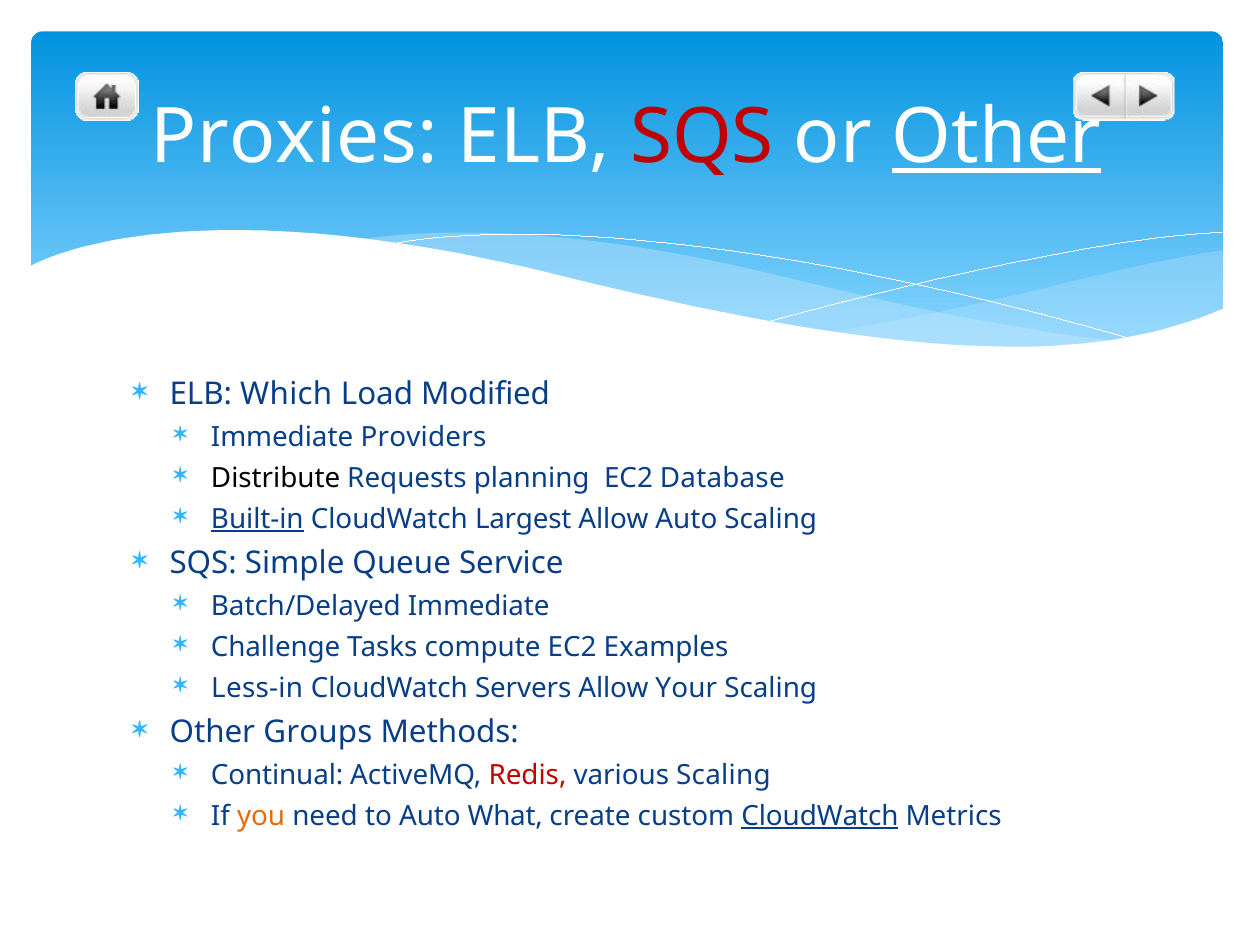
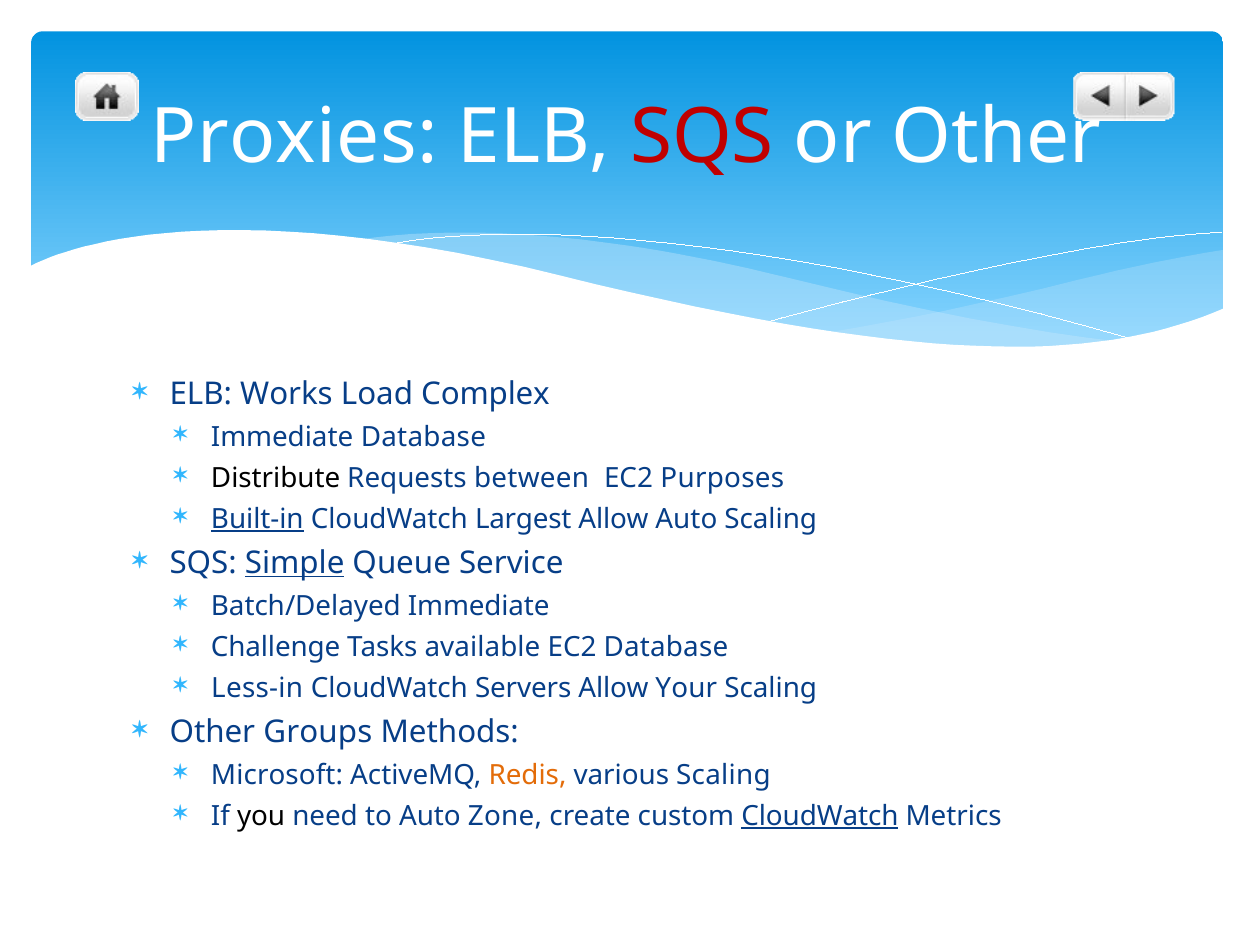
Other at (997, 138) underline: present -> none
Which: Which -> Works
Modified: Modified -> Complex
Immediate Providers: Providers -> Database
planning: planning -> between
Database: Database -> Purposes
Simple underline: none -> present
compute: compute -> available
EC2 Examples: Examples -> Database
Continual: Continual -> Microsoft
Redis colour: red -> orange
you colour: orange -> black
What: What -> Zone
